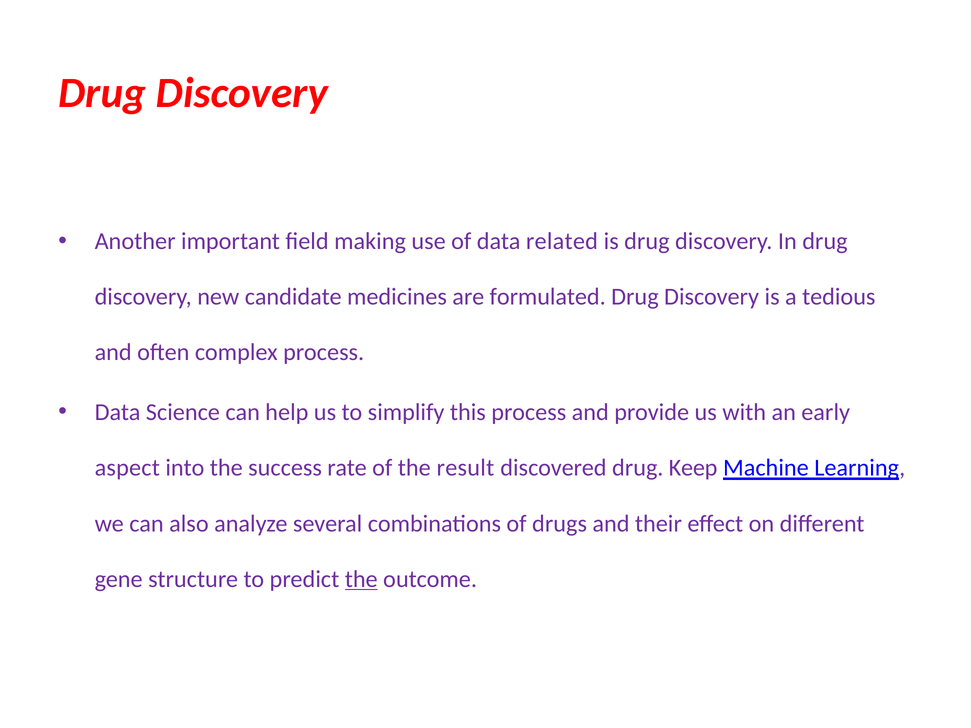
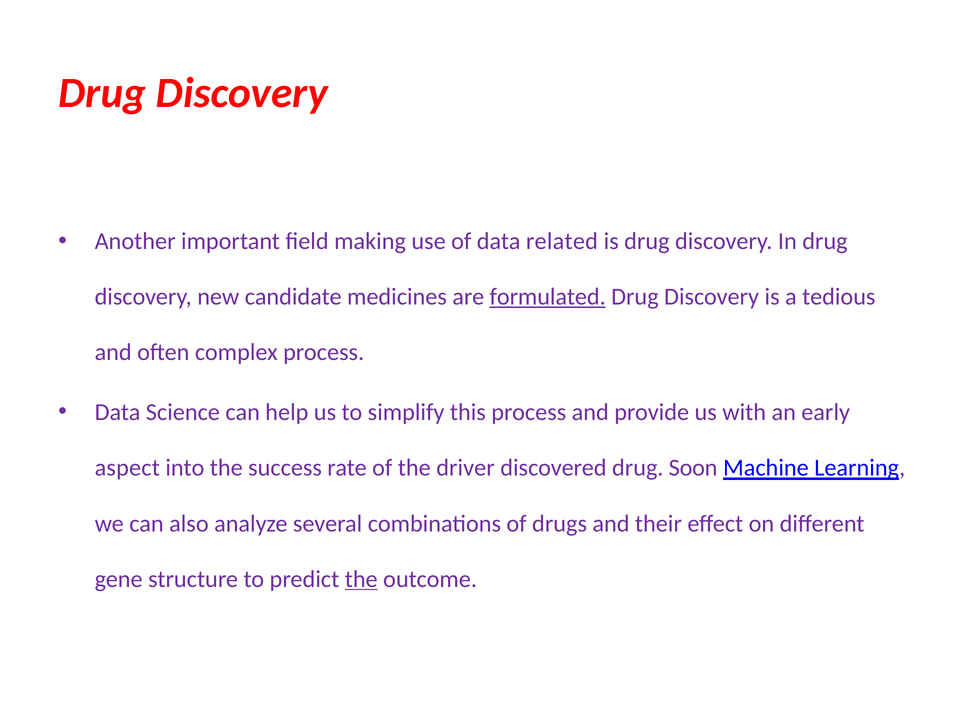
formulated underline: none -> present
result: result -> driver
Keep: Keep -> Soon
